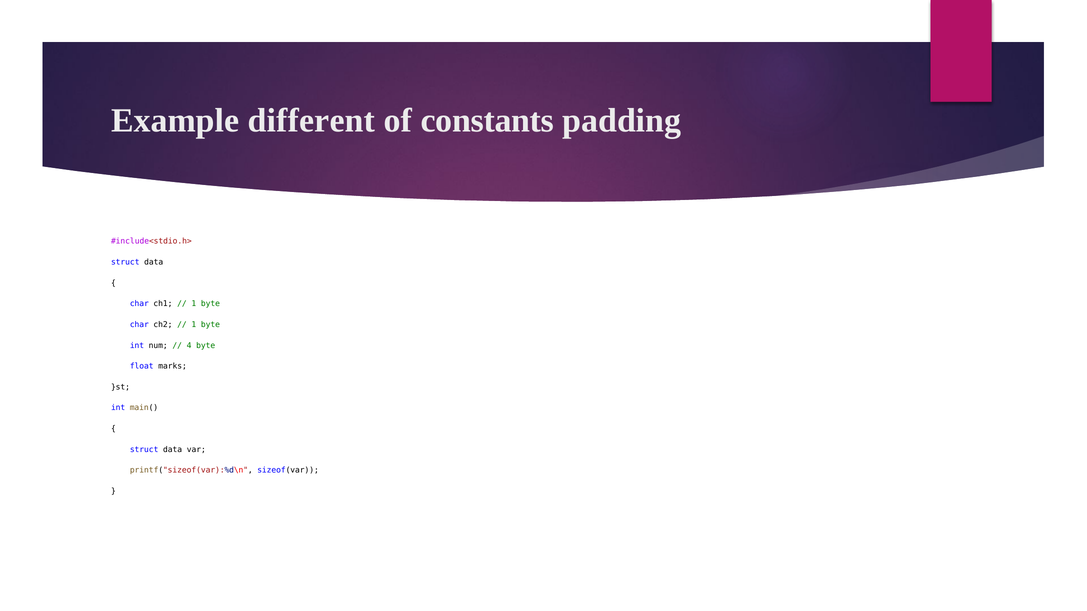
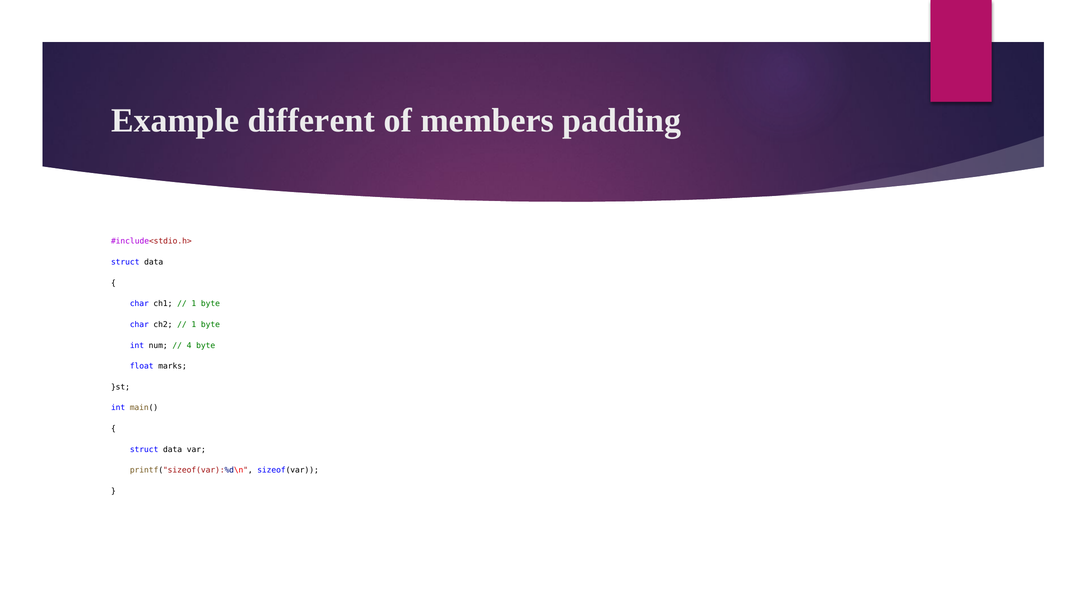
constants: constants -> members
